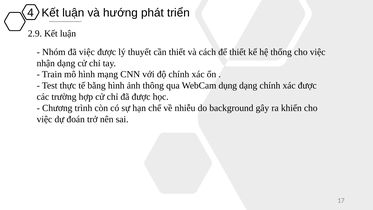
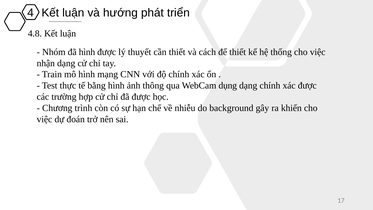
2.9: 2.9 -> 4.8
đã việc: việc -> hình
